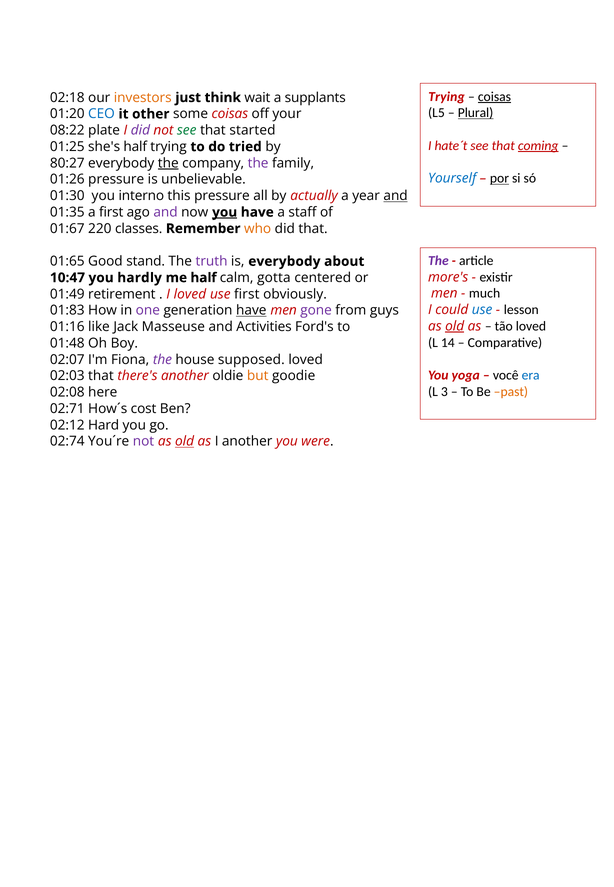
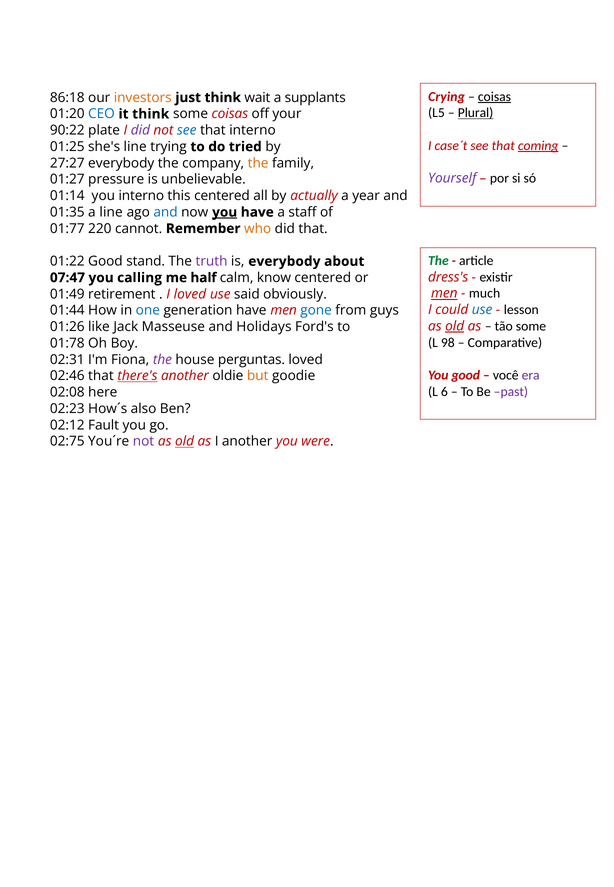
Trying at (447, 97): Trying -> Crying
02:18: 02:18 -> 86:18
it other: other -> think
08:22: 08:22 -> 90:22
see at (187, 130) colour: green -> blue
that started: started -> interno
hate´t: hate´t -> case´t
she's half: half -> line
80:27: 80:27 -> 27:27
the at (168, 163) underline: present -> none
the at (258, 163) colour: purple -> orange
Yourself colour: blue -> purple
por underline: present -> none
01:26: 01:26 -> 01:27
01:30: 01:30 -> 01:14
this pressure: pressure -> centered
and at (396, 196) underline: present -> none
a first: first -> line
and at (166, 212) colour: purple -> blue
01:67: 01:67 -> 01:77
classes: classes -> cannot
The at (438, 261) colour: purple -> green
01:65: 01:65 -> 01:22
10:47: 10:47 -> 07:47
hardly: hardly -> calling
gotta: gotta -> know
more's: more's -> dress's
men at (444, 293) underline: none -> present
use first: first -> said
01:83: 01:83 -> 01:44
one colour: purple -> blue
have at (251, 310) underline: present -> none
gone colour: purple -> blue
tão loved: loved -> some
01:16: 01:16 -> 01:26
Activities: Activities -> Holidays
14: 14 -> 98
01:48: 01:48 -> 01:78
02:07: 02:07 -> 02:31
supposed: supposed -> perguntas
You yoga: yoga -> good
era colour: blue -> purple
02:03: 02:03 -> 02:46
there's underline: none -> present
3: 3 -> 6
past colour: orange -> purple
02:71: 02:71 -> 02:23
cost: cost -> also
Hard: Hard -> Fault
02:74: 02:74 -> 02:75
